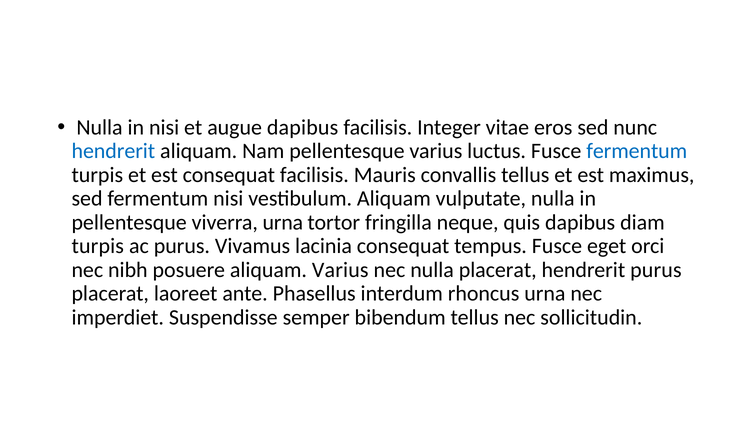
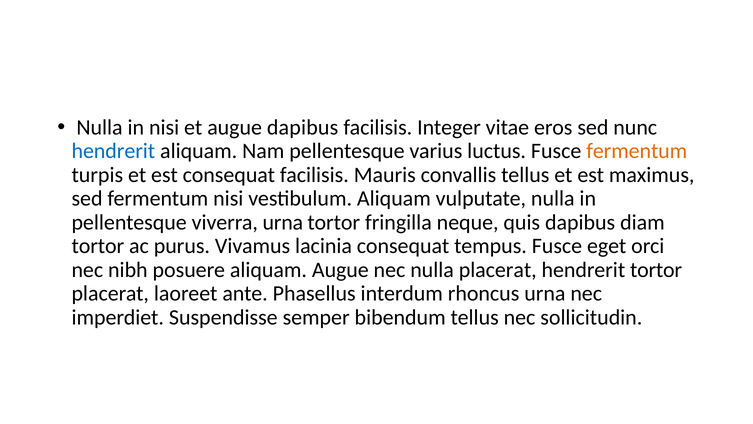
fermentum at (637, 151) colour: blue -> orange
turpis at (98, 246): turpis -> tortor
aliquam Varius: Varius -> Augue
hendrerit purus: purus -> tortor
